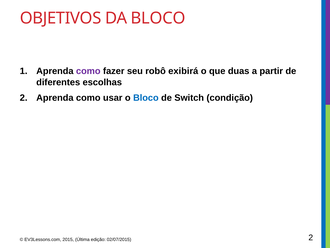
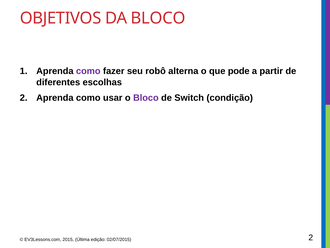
exibirá: exibirá -> alterna
duas: duas -> pode
Bloco at (146, 98) colour: blue -> purple
